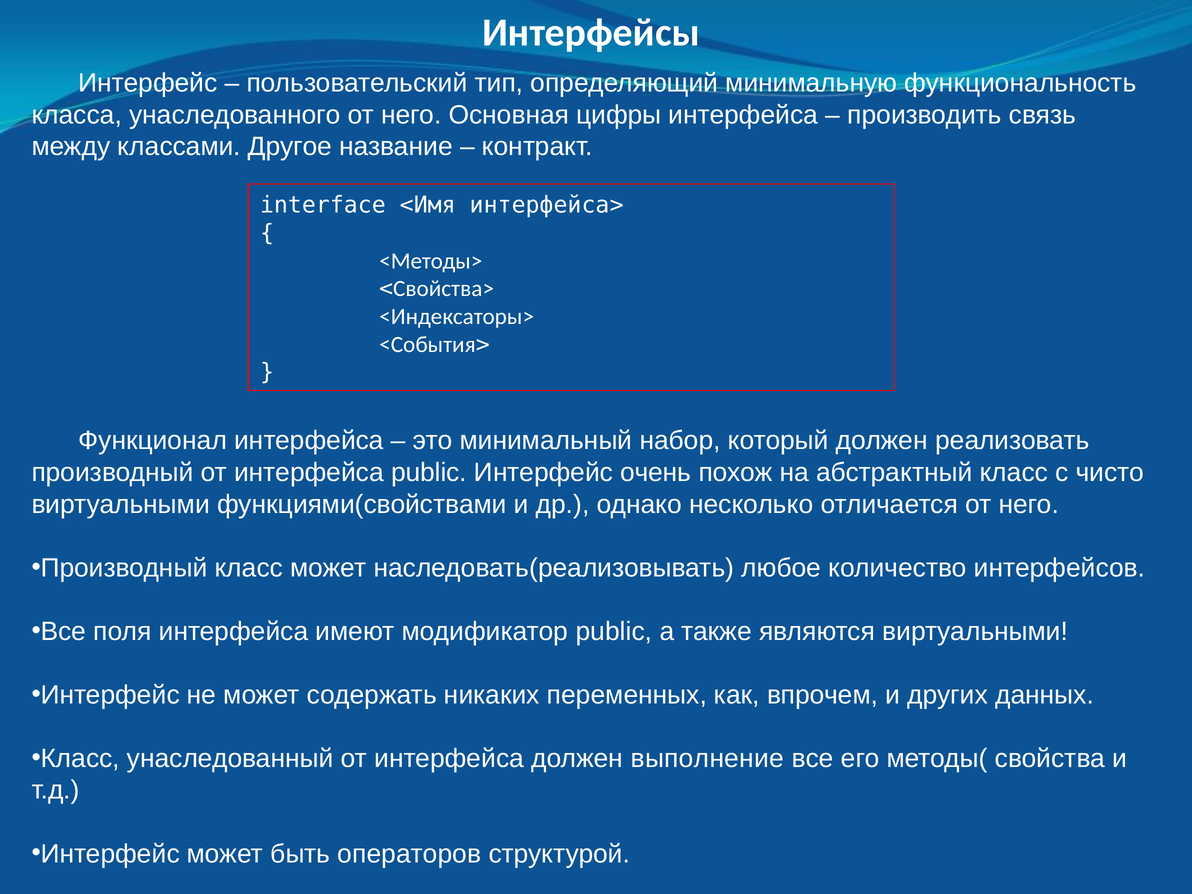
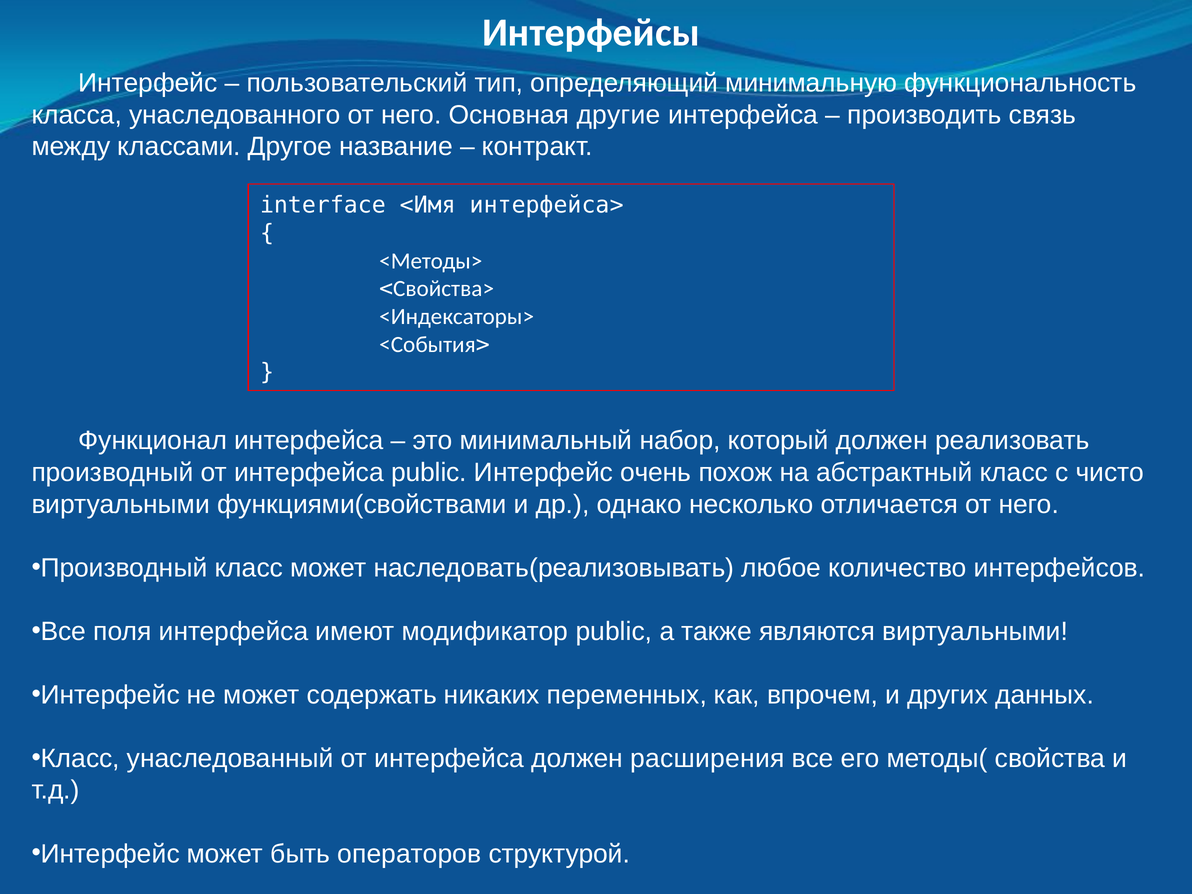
цифры: цифры -> другие
выполнение: выполнение -> расширения
